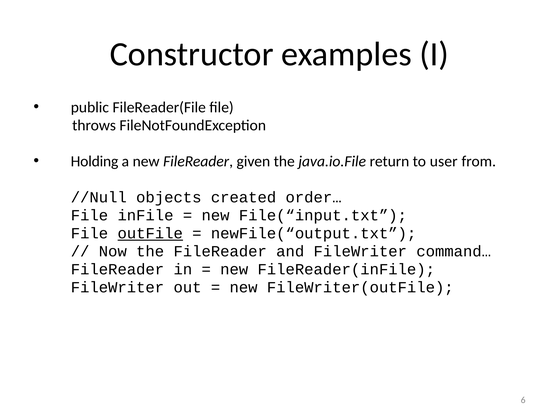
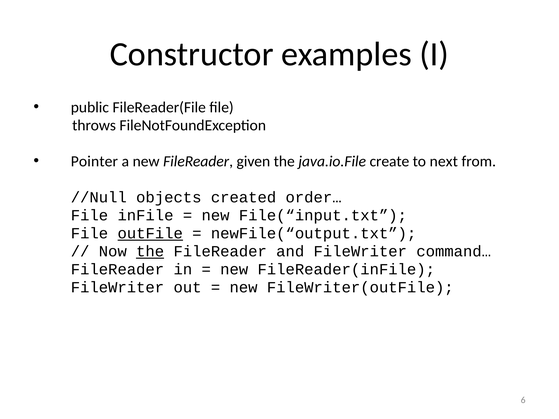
Holding: Holding -> Pointer
return: return -> create
user: user -> next
the at (150, 252) underline: none -> present
